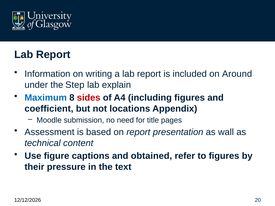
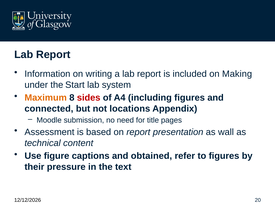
Around: Around -> Making
Step: Step -> Start
explain: explain -> system
Maximum colour: blue -> orange
coefficient: coefficient -> connected
